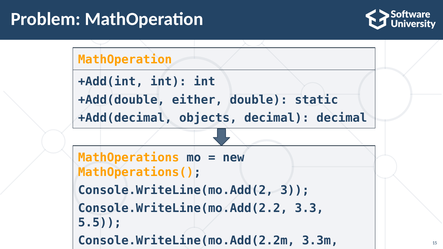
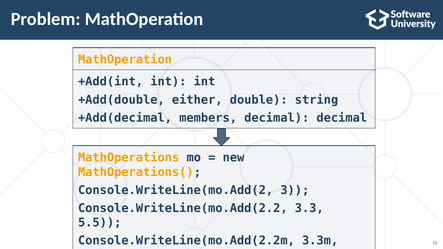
static: static -> string
objects: objects -> members
